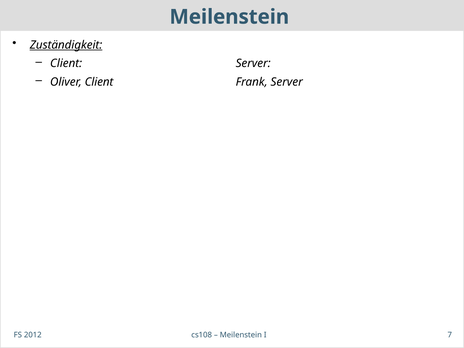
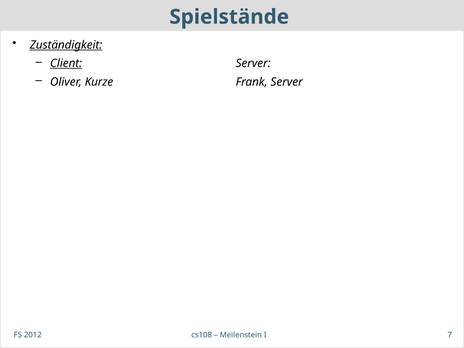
Meilenstein at (229, 17): Meilenstein -> Spielstände
Client at (66, 63) underline: none -> present
Oliver Client: Client -> Kurze
